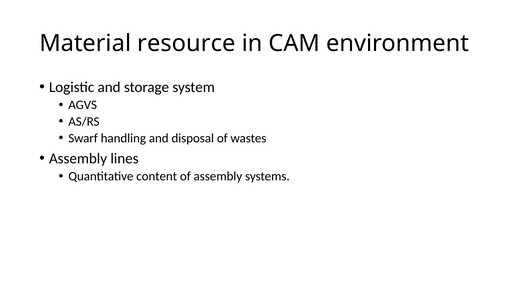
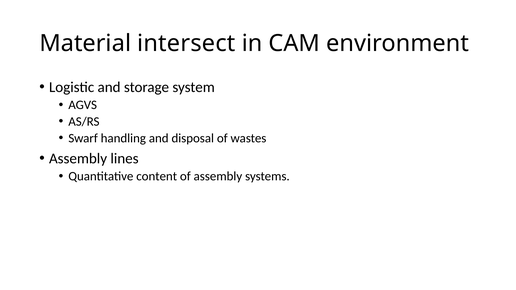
resource: resource -> intersect
